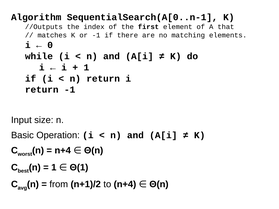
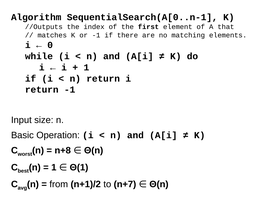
n+4 at (63, 151): n+4 -> n+8
to n+4: n+4 -> n+7
